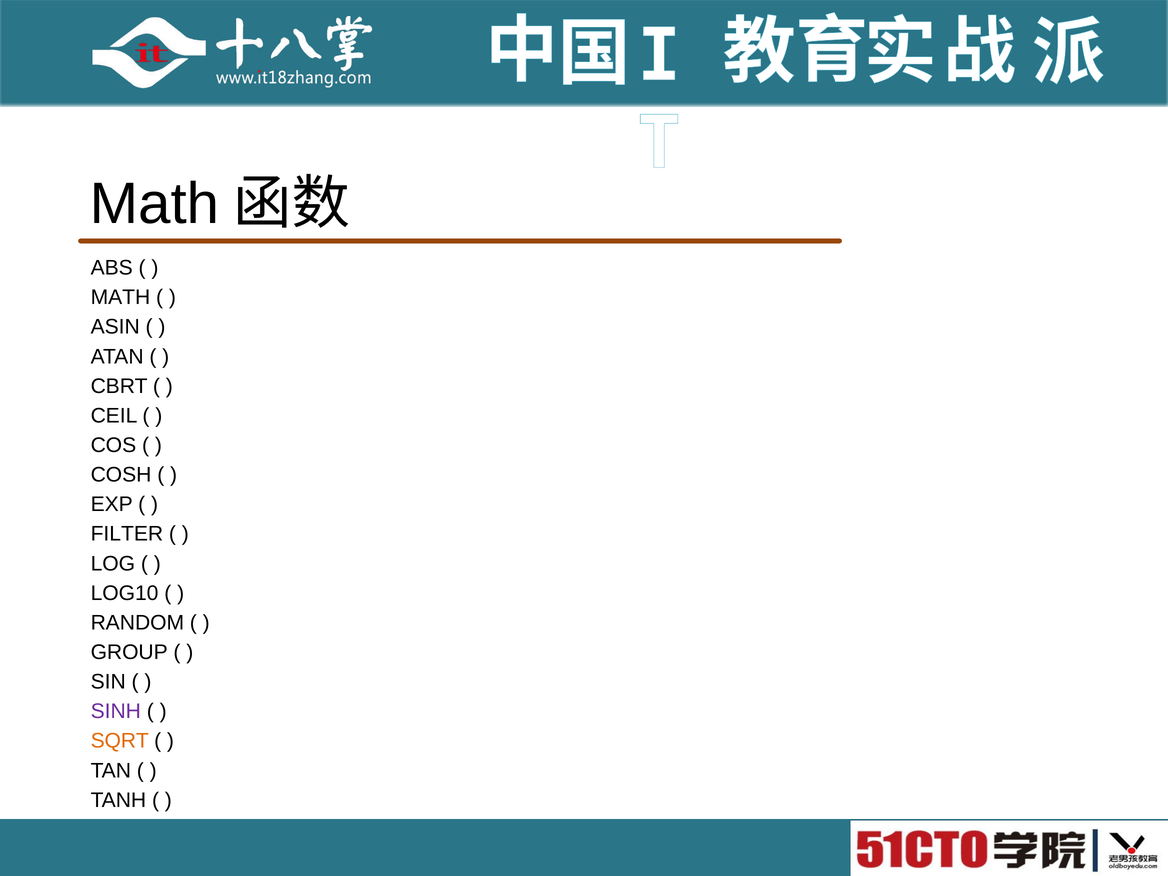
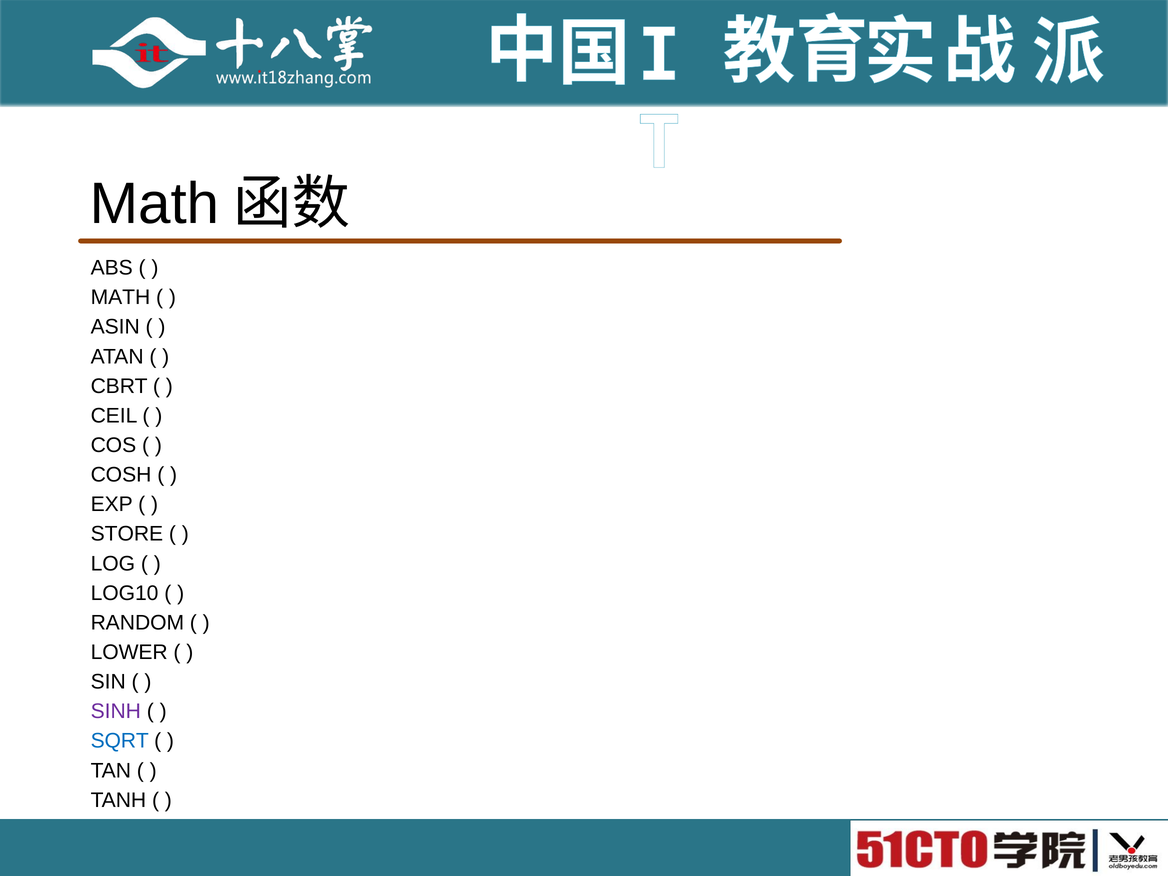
FILTER: FILTER -> STORE
GROUP: GROUP -> LOWER
SQRT colour: orange -> blue
